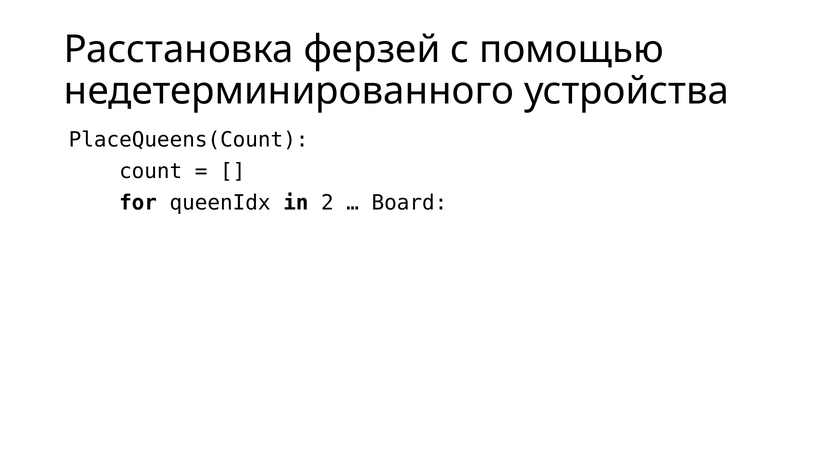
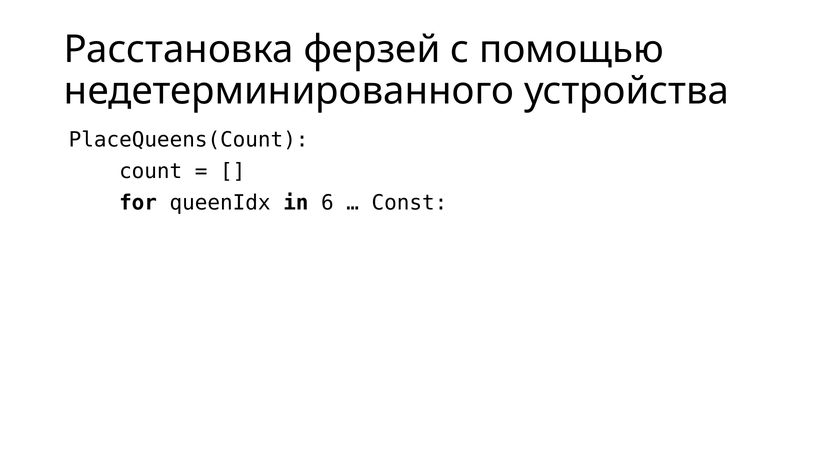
2: 2 -> 6
Board at (409, 203): Board -> Const
